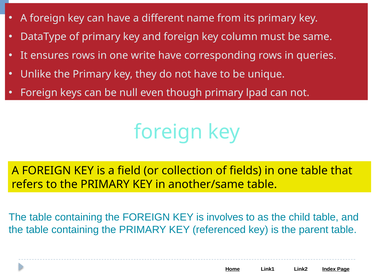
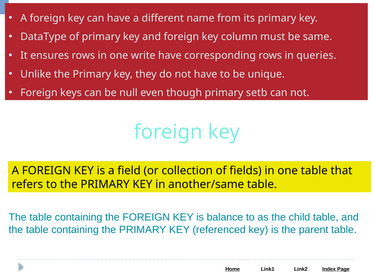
lpad: lpad -> setb
involves: involves -> balance
